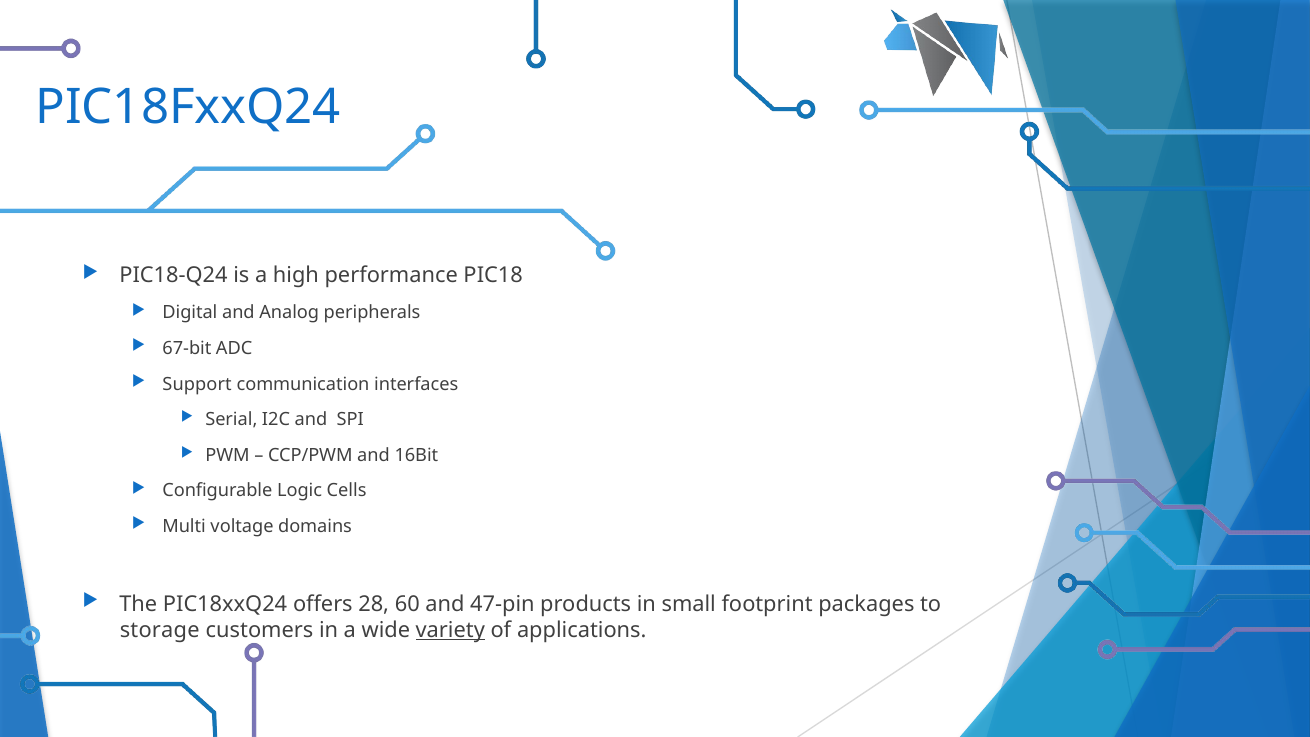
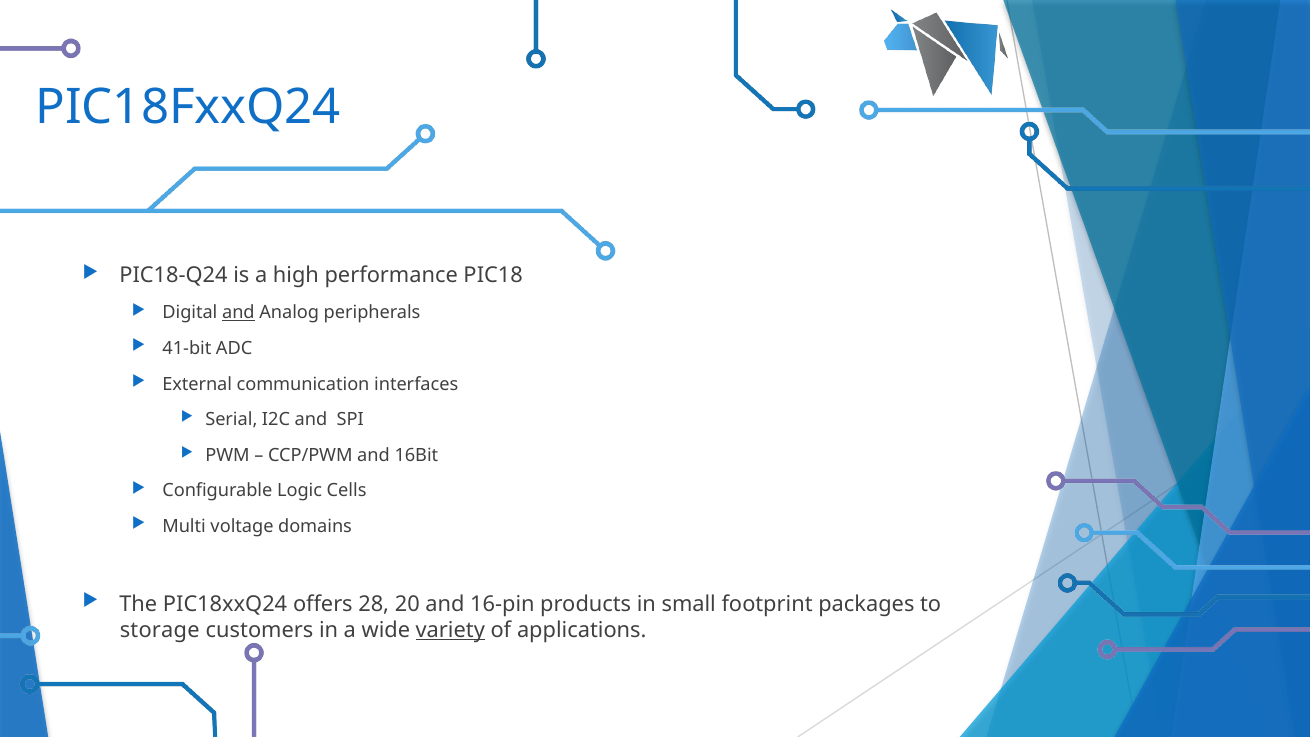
and at (238, 313) underline: none -> present
67-bit: 67-bit -> 41-bit
Support: Support -> External
60: 60 -> 20
47-pin: 47-pin -> 16-pin
